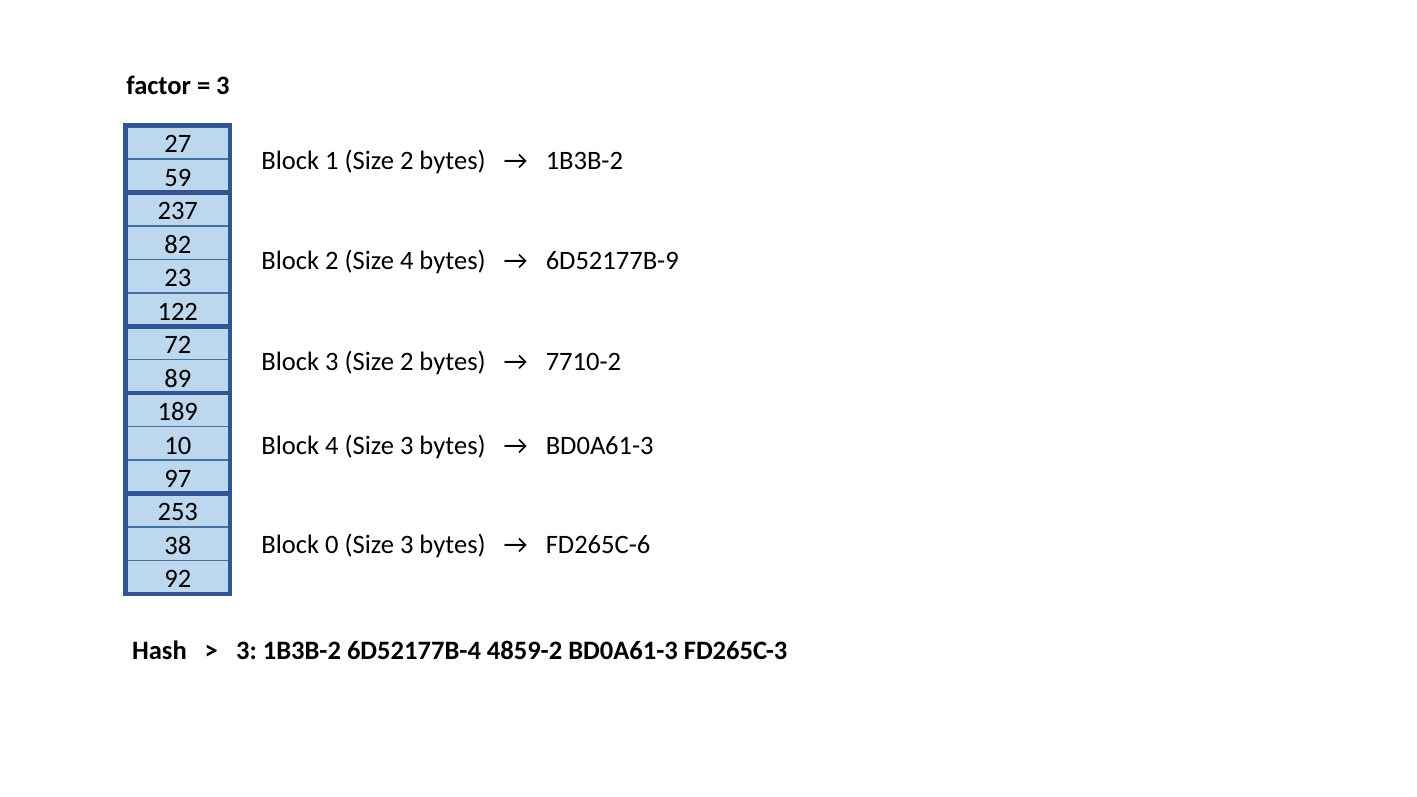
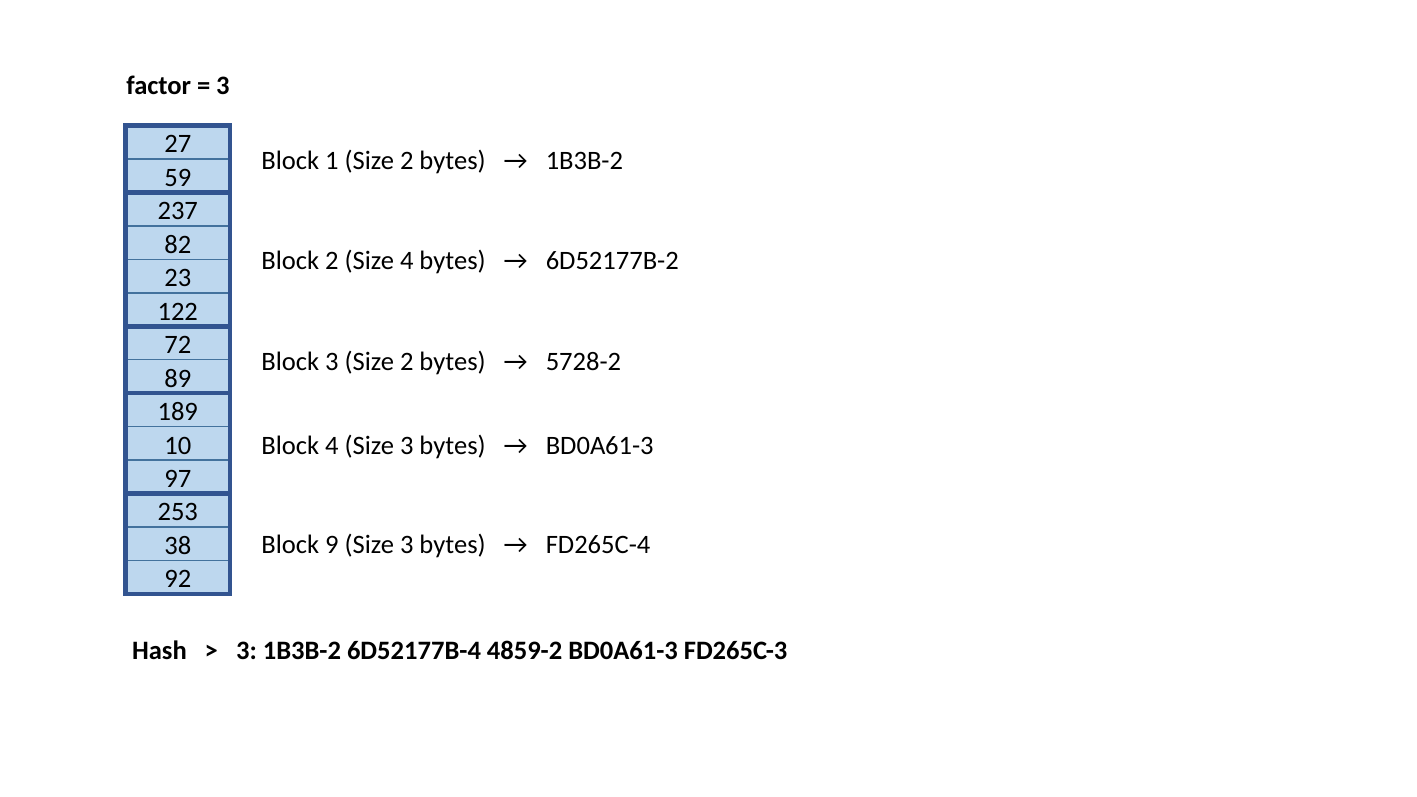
6D52177B-9: 6D52177B-9 -> 6D52177B-2
7710-2: 7710-2 -> 5728-2
0: 0 -> 9
FD265C-6: FD265C-6 -> FD265C-4
